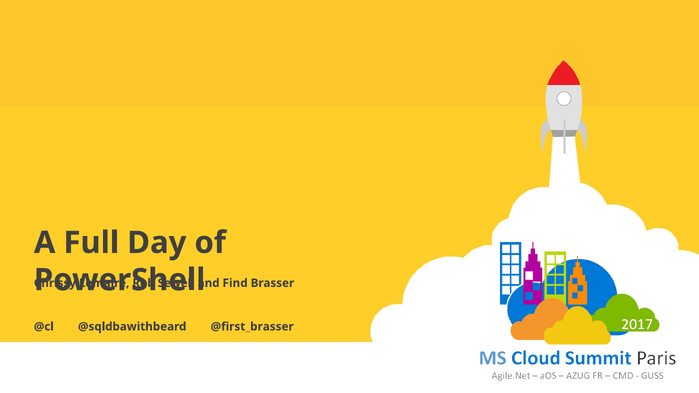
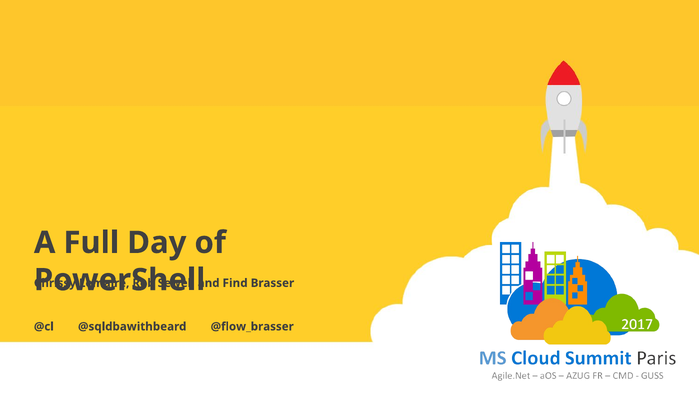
@first_brasser: @first_brasser -> @flow_brasser
